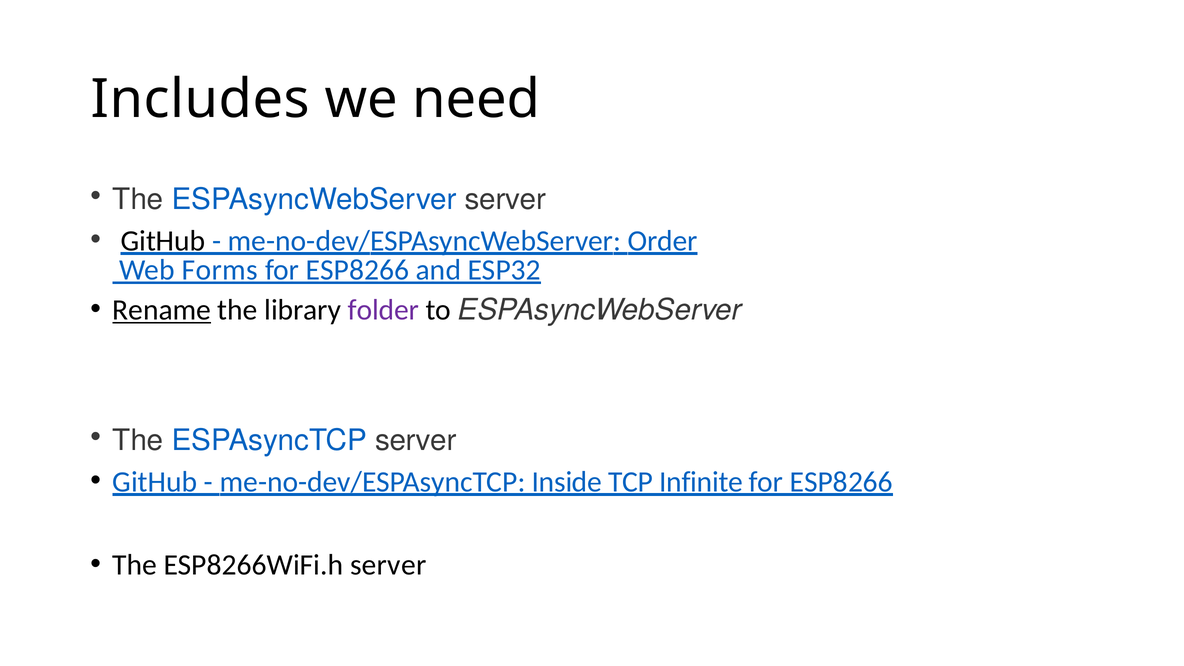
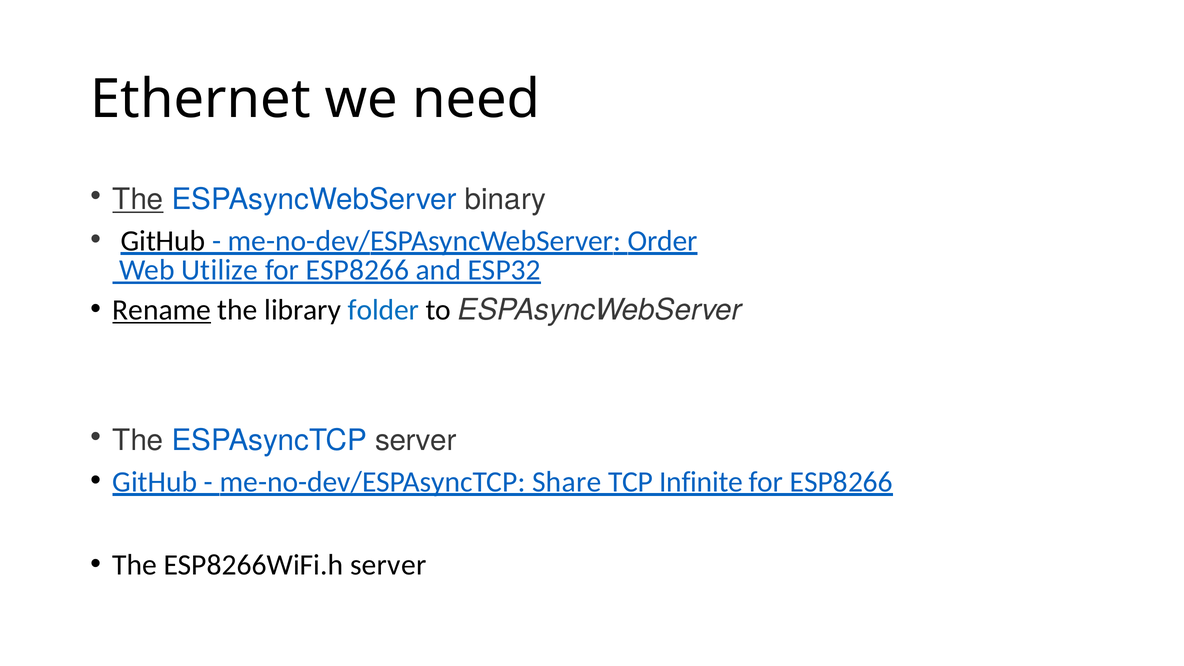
Includes: Includes -> Ethernet
The at (138, 199) underline: none -> present
ESPAsyncWebServer server: server -> binary
Forms: Forms -> Utilize
folder colour: purple -> blue
Inside: Inside -> Share
